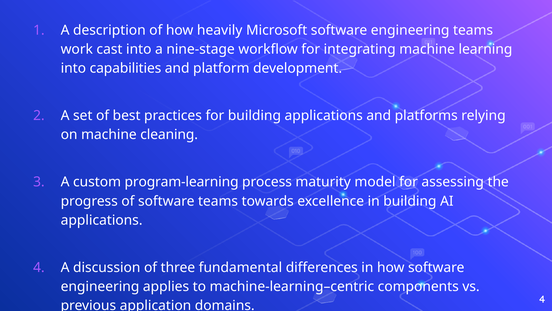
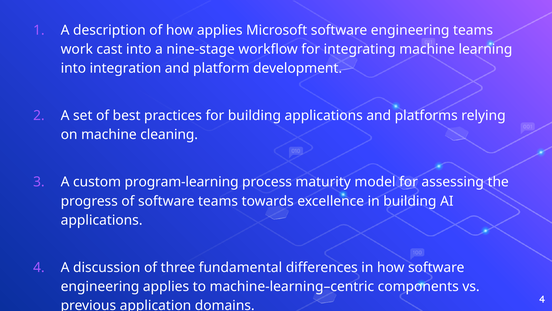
how heavily: heavily -> applies
capabilities: capabilities -> integration
